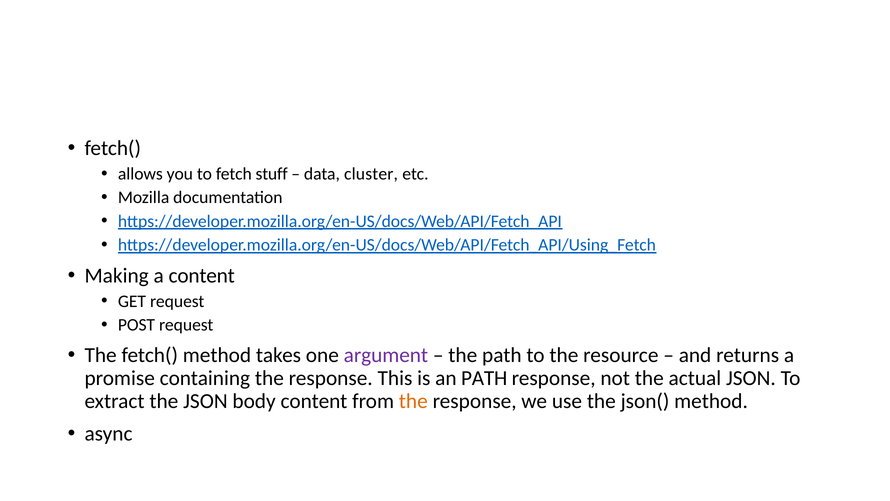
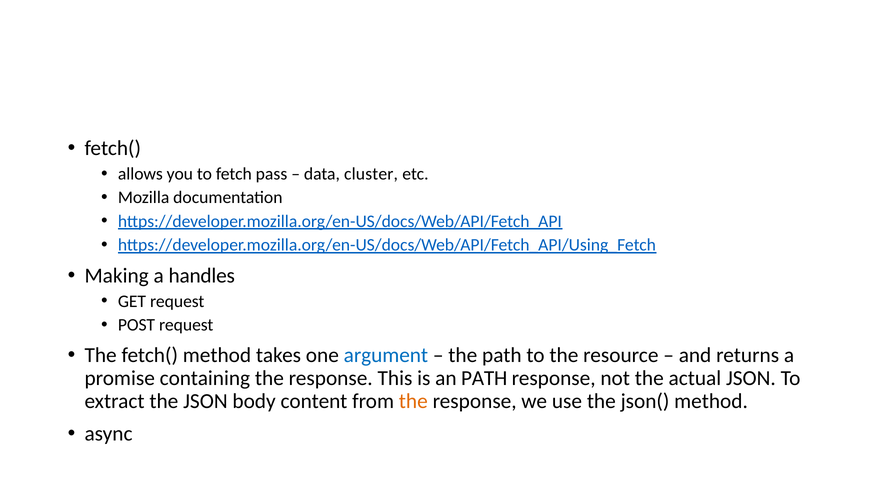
stuff: stuff -> pass
a content: content -> handles
argument colour: purple -> blue
